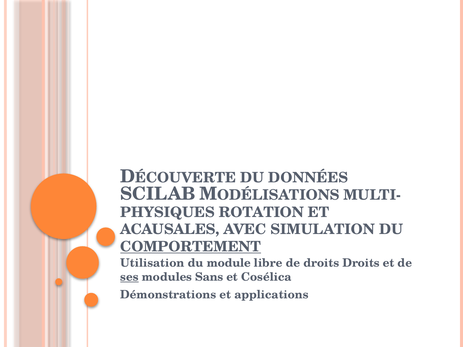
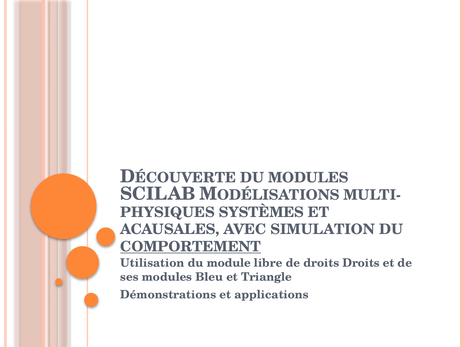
DU DONNÉES: DONNÉES -> MODULES
ROTATION: ROTATION -> SYSTÈMES
ses underline: present -> none
Sans: Sans -> Bleu
Cosélica: Cosélica -> Triangle
